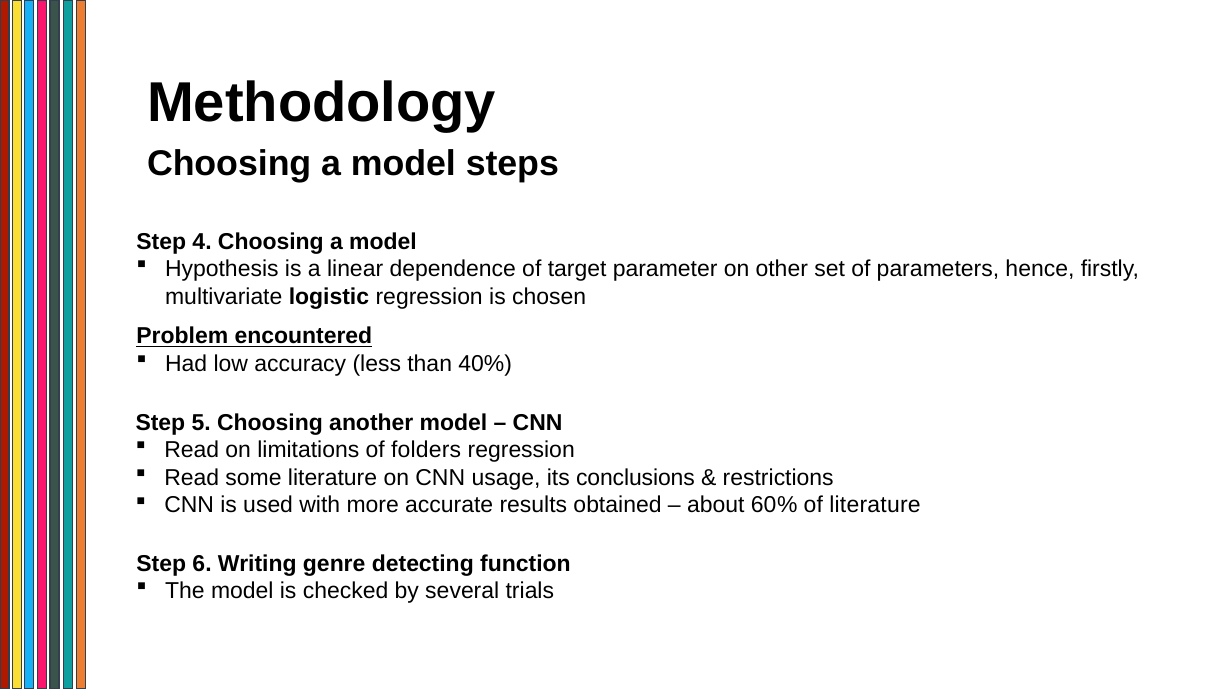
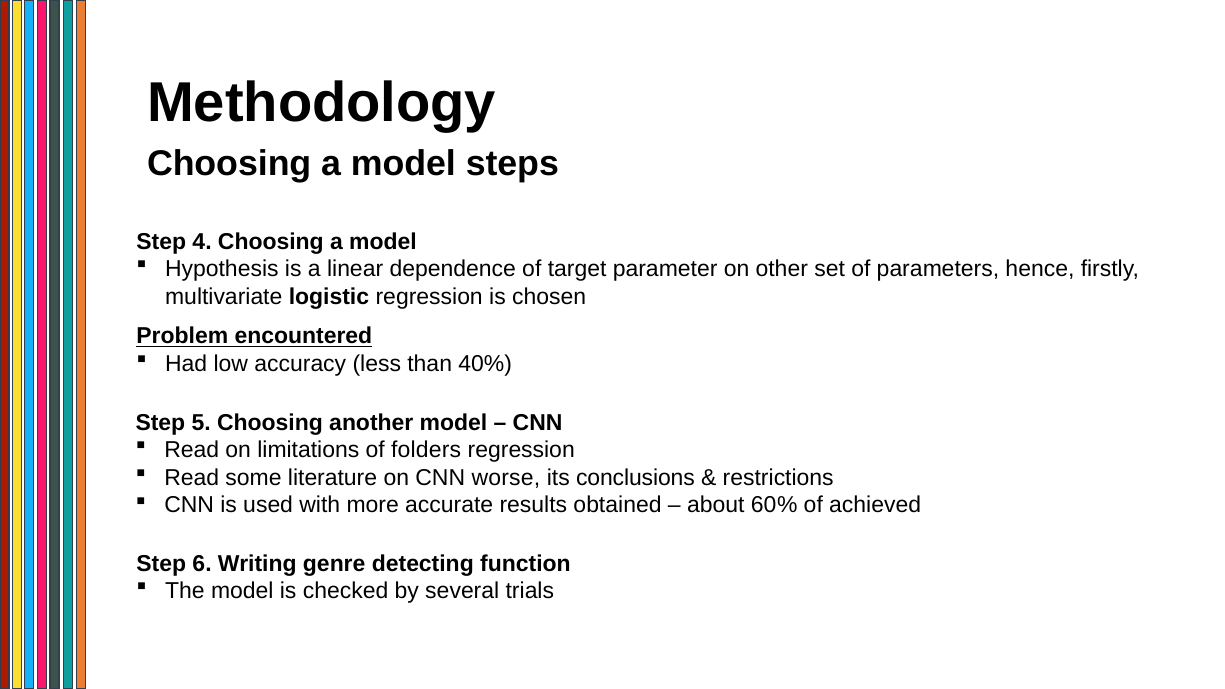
usage: usage -> worse
of literature: literature -> achieved
